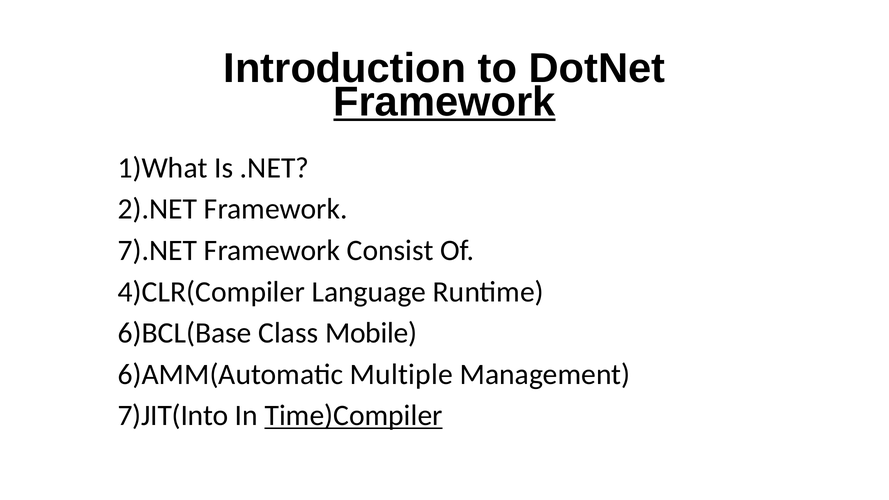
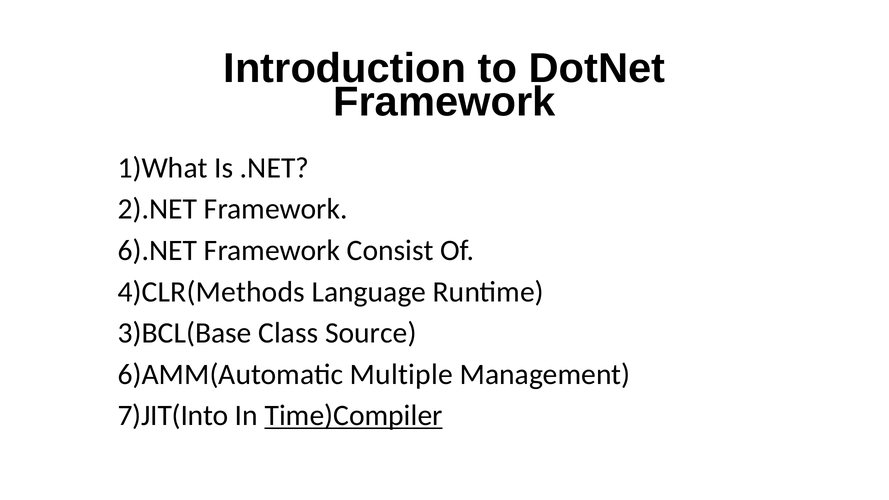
Framework at (444, 102) underline: present -> none
7).NET: 7).NET -> 6).NET
4)CLR(Compiler: 4)CLR(Compiler -> 4)CLR(Methods
6)BCL(Base: 6)BCL(Base -> 3)BCL(Base
Mobile: Mobile -> Source
